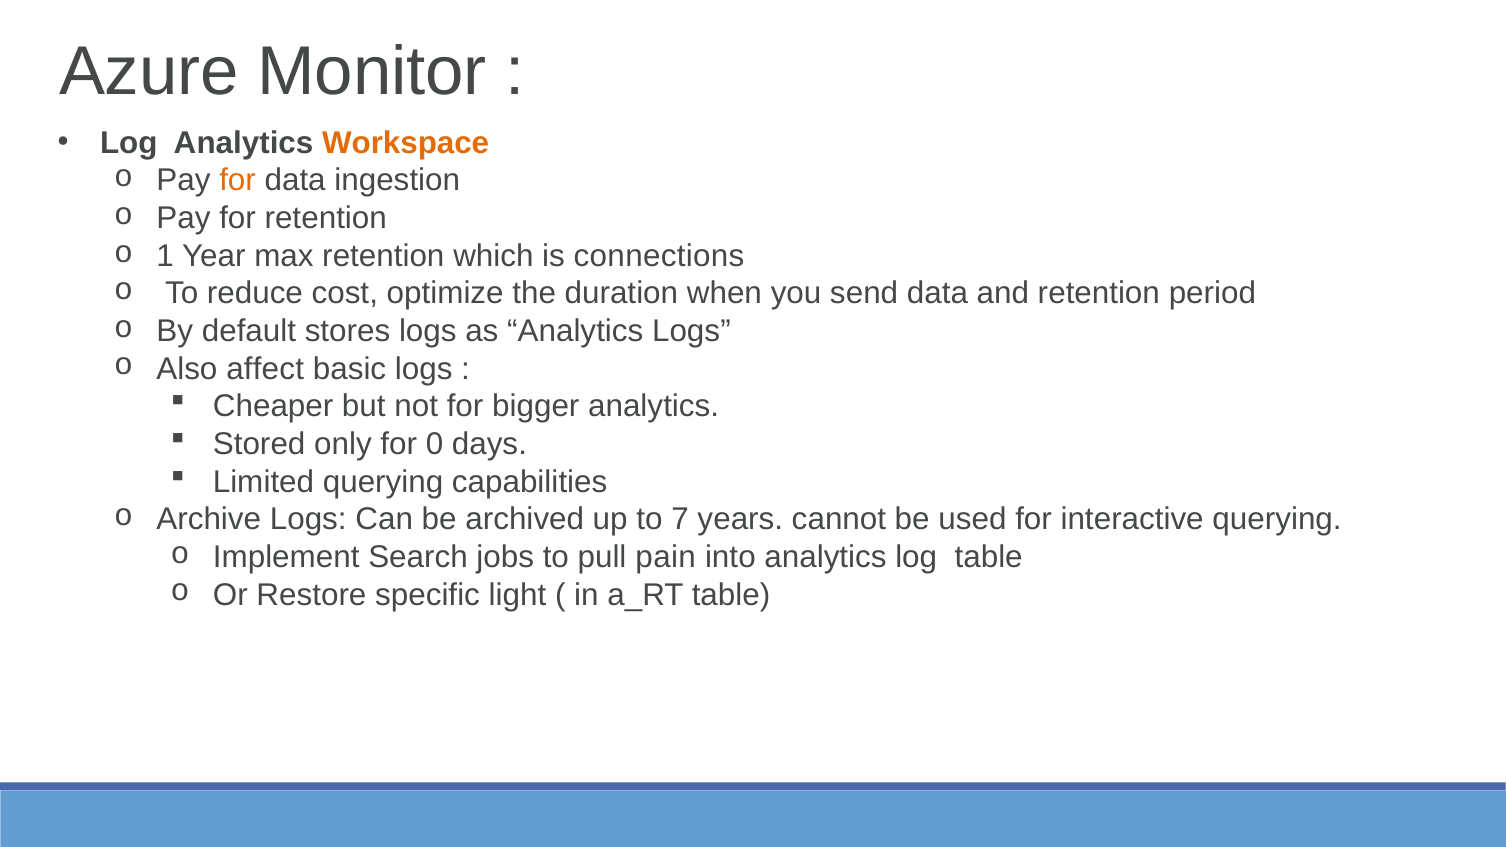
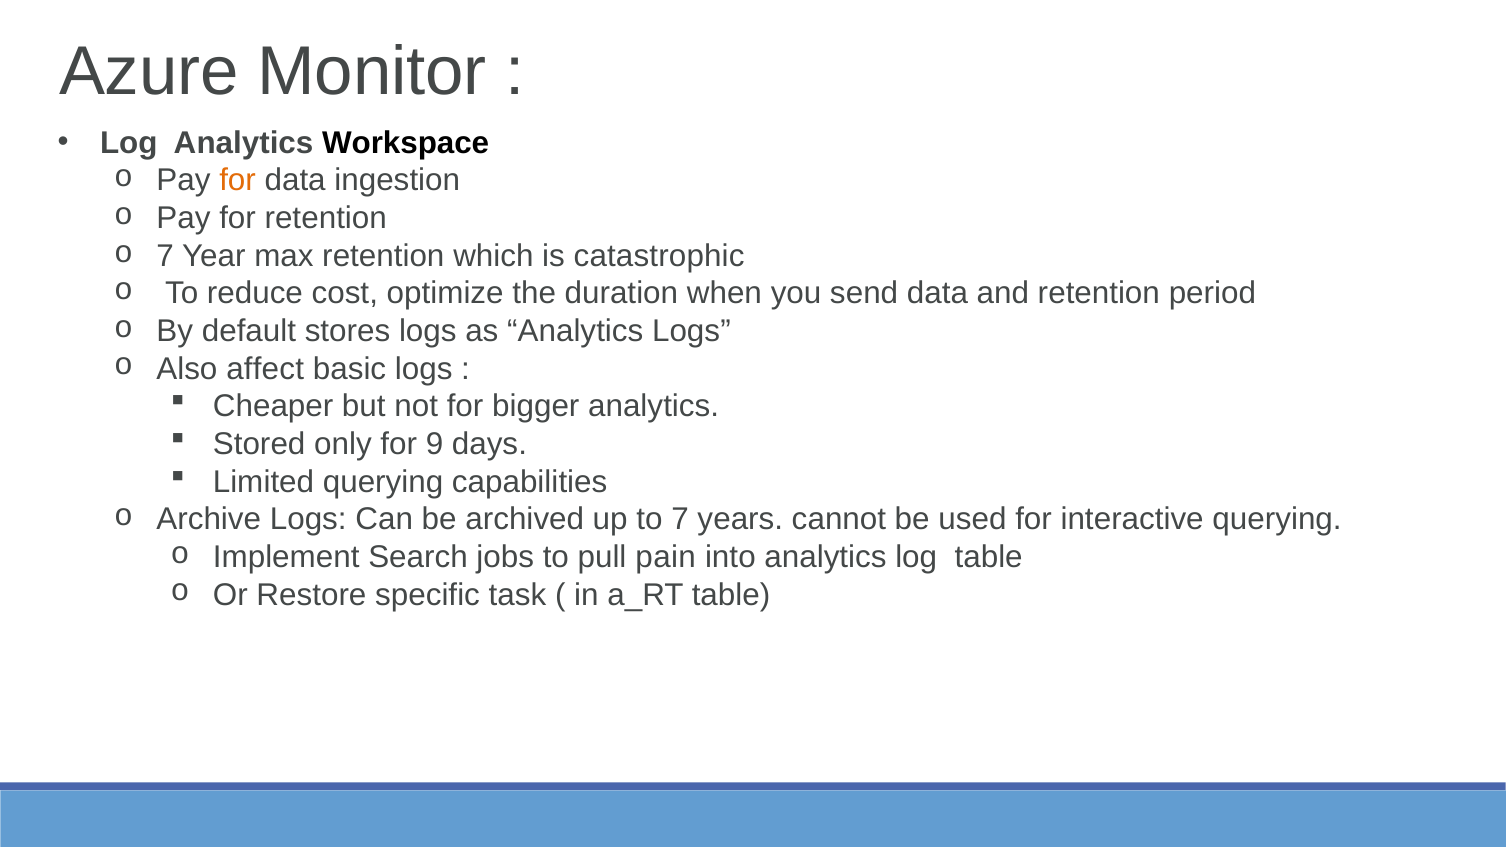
Workspace colour: orange -> black
1 at (165, 256): 1 -> 7
connections: connections -> catastrophic
0: 0 -> 9
light: light -> task
